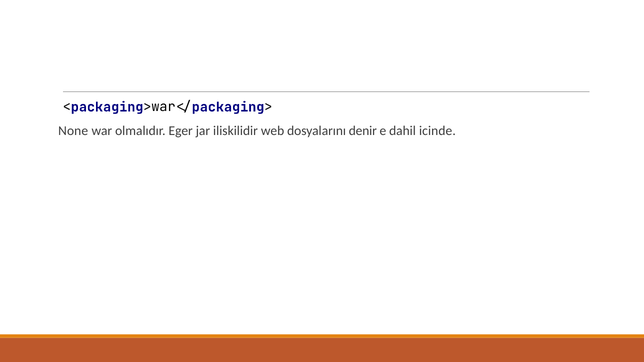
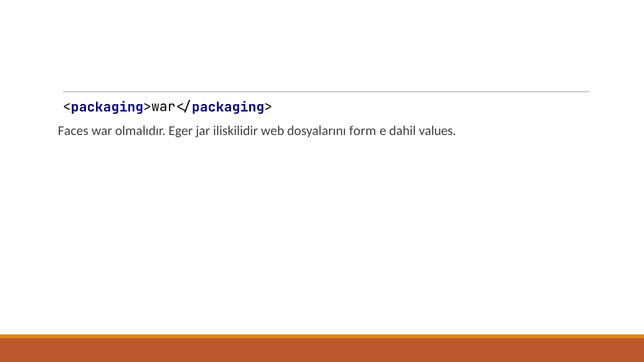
None: None -> Faces
denir: denir -> form
icinde: icinde -> values
